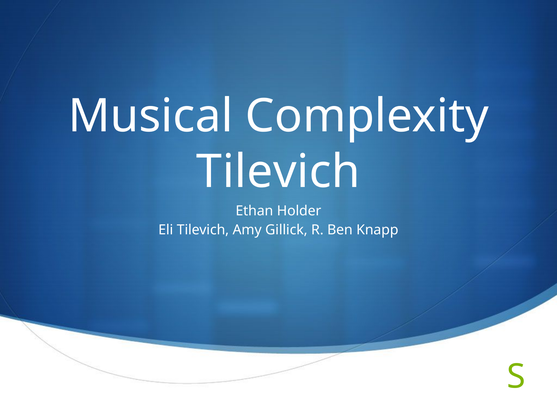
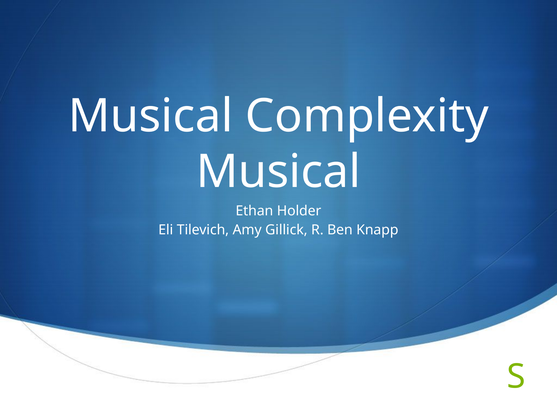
Tilevich at (278, 172): Tilevich -> Musical
